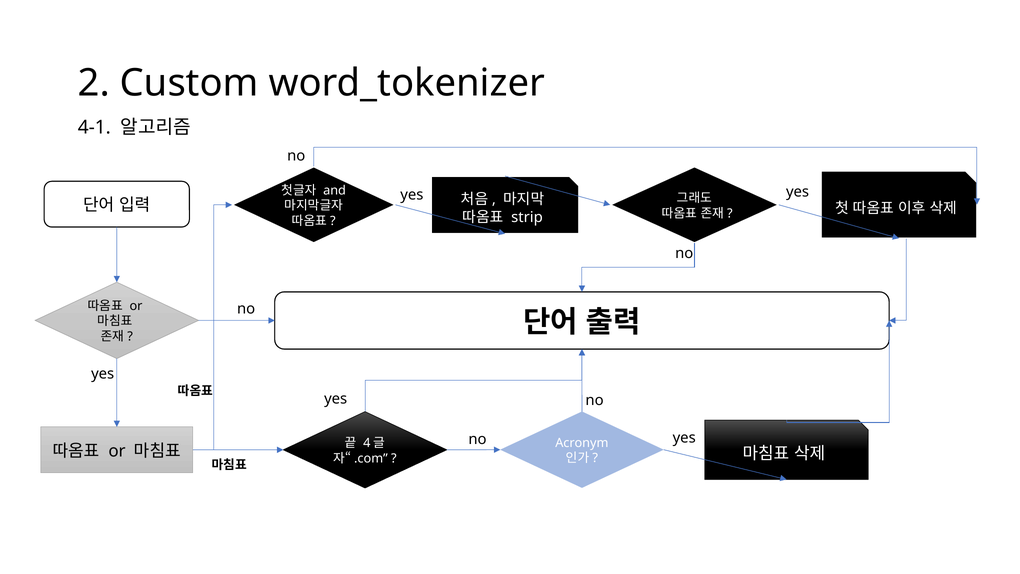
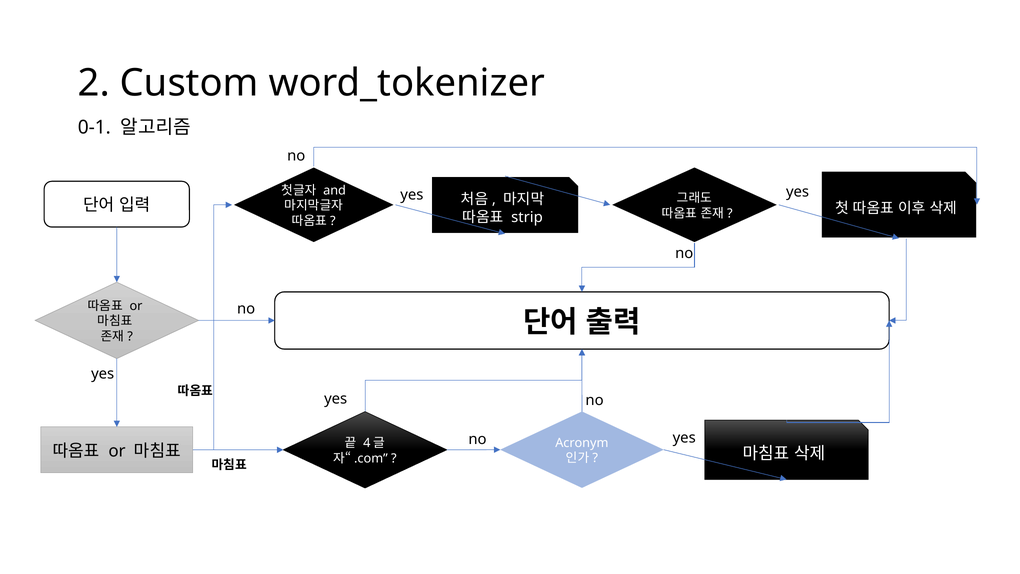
4-1: 4-1 -> 0-1
